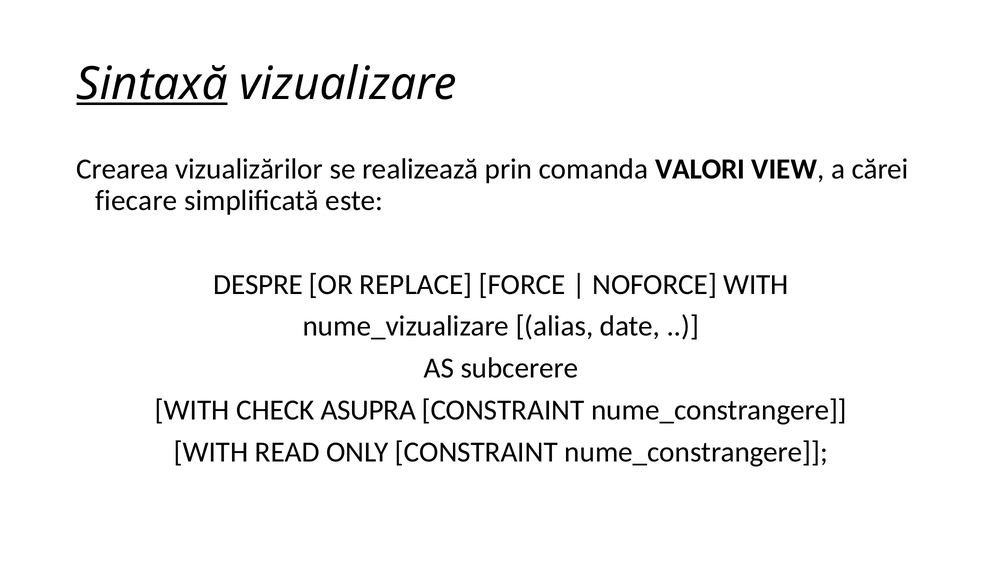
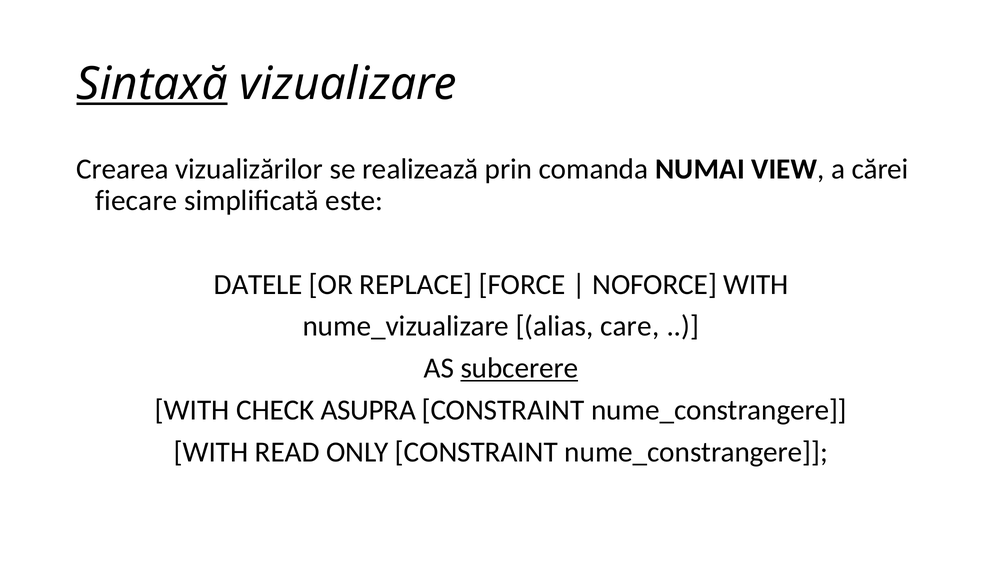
VALORI: VALORI -> NUMAI
DESPRE: DESPRE -> DATELE
date: date -> care
subcerere underline: none -> present
